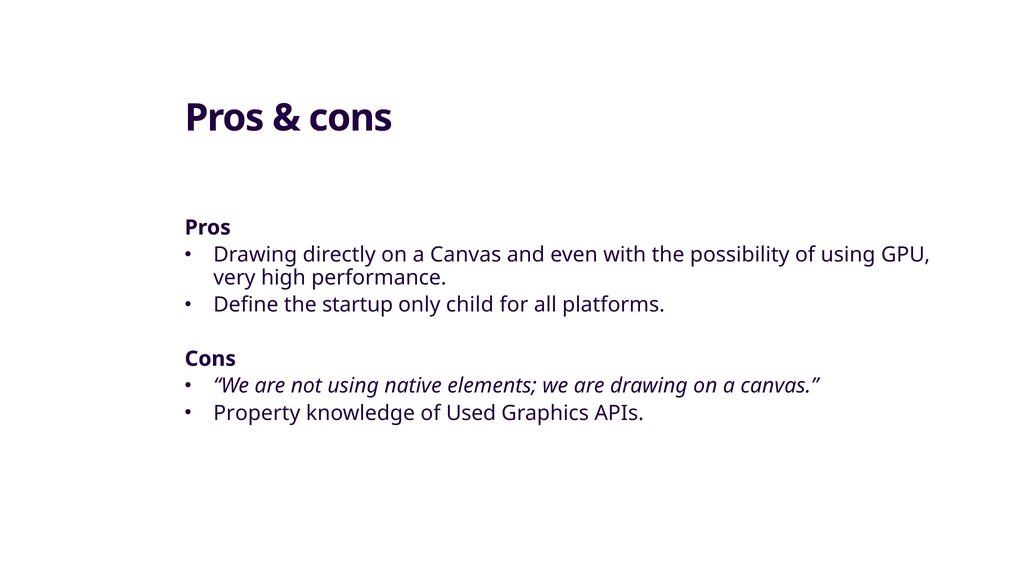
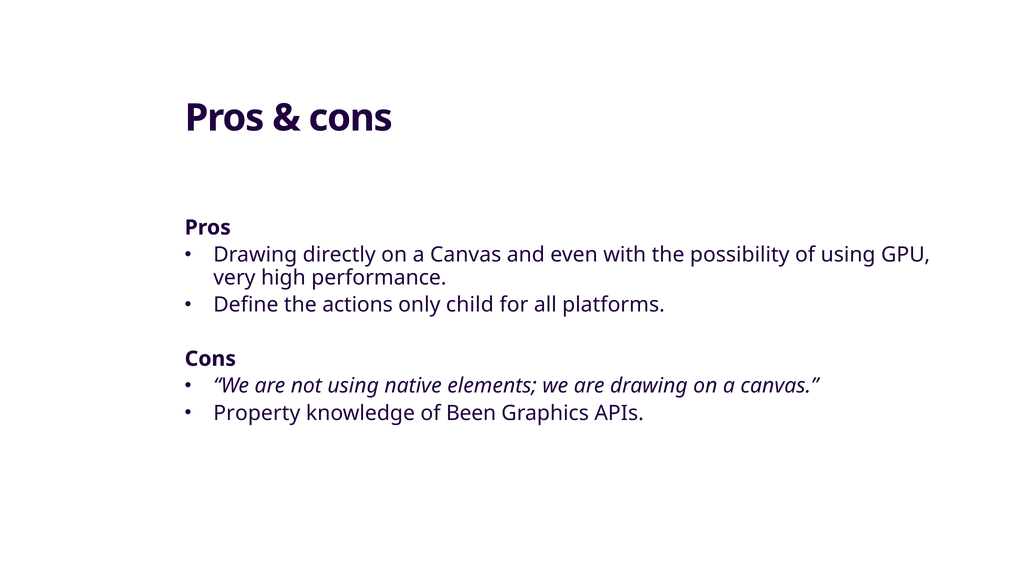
startup: startup -> actions
Used: Used -> Been
